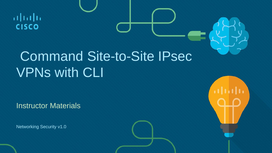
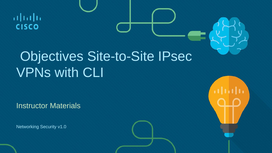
Command: Command -> Objectives
